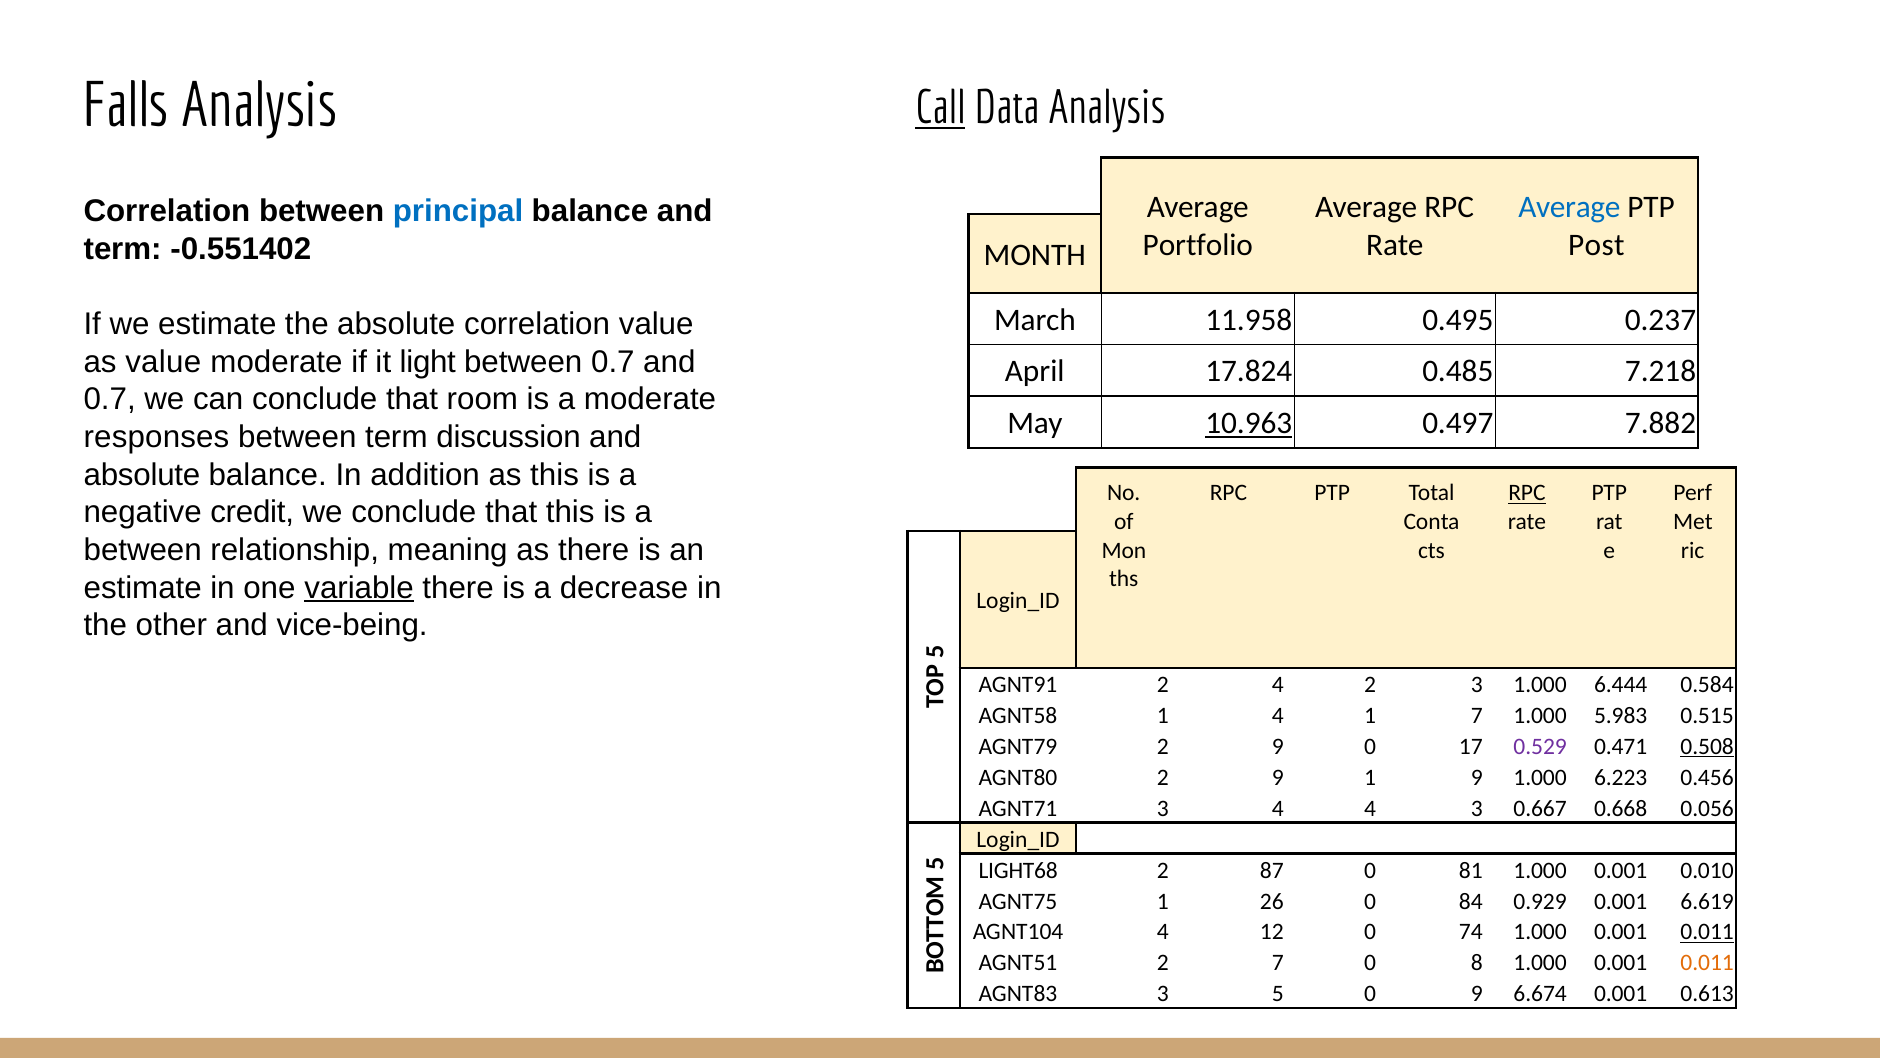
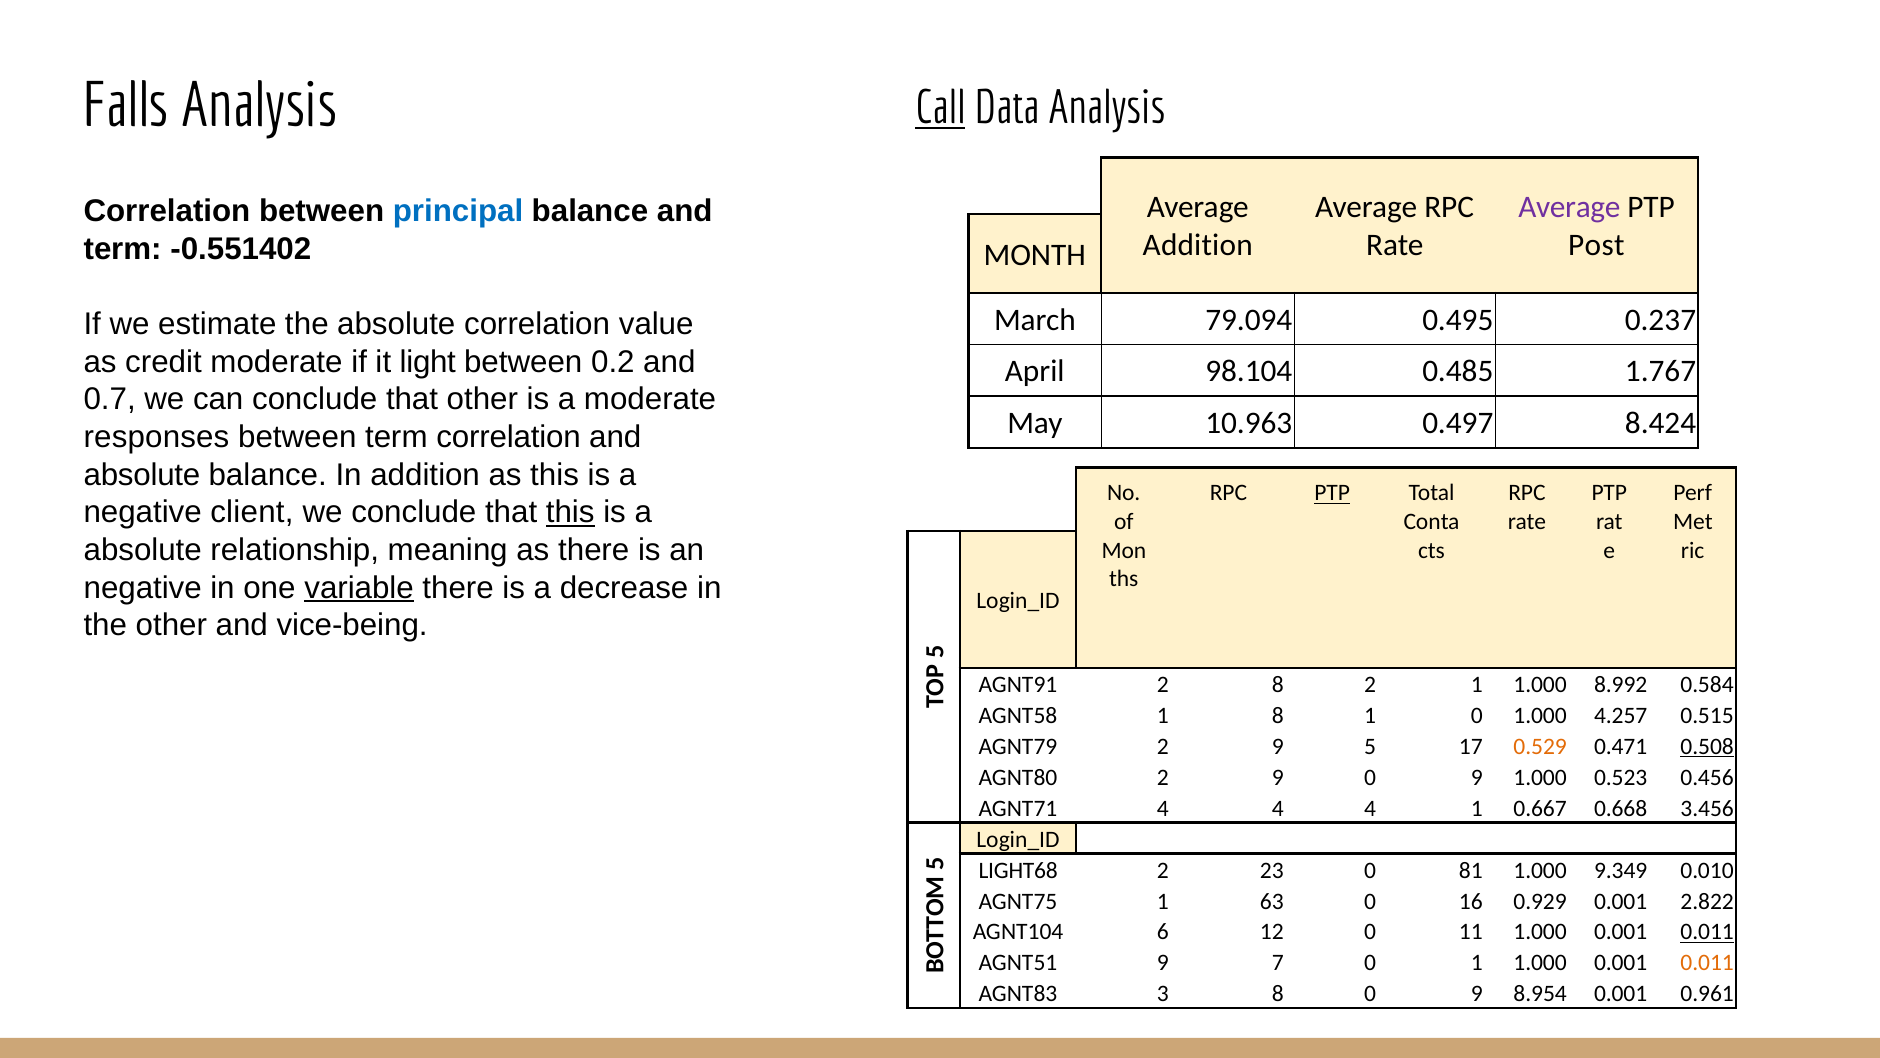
Average at (1569, 207) colour: blue -> purple
Portfolio at (1198, 245): Portfolio -> Addition
11.958: 11.958 -> 79.094
as value: value -> credit
between 0.7: 0.7 -> 0.2
17.824: 17.824 -> 98.104
7.218: 7.218 -> 1.767
that room: room -> other
10.963 underline: present -> none
7.882: 7.882 -> 8.424
term discussion: discussion -> correlation
PTP at (1332, 493) underline: none -> present
RPC at (1527, 493) underline: present -> none
credit: credit -> client
this at (570, 512) underline: none -> present
between at (143, 550): between -> absolute
estimate at (143, 587): estimate -> negative
2 4: 4 -> 8
2 3: 3 -> 1
6.444: 6.444 -> 8.992
1 4: 4 -> 8
1 7: 7 -> 0
5.983: 5.983 -> 4.257
9 0: 0 -> 5
0.529 colour: purple -> orange
9 1: 1 -> 0
6.223: 6.223 -> 0.523
AGNT71 3: 3 -> 4
4 3: 3 -> 1
0.056: 0.056 -> 3.456
87: 87 -> 23
81 1.000 0.001: 0.001 -> 9.349
26: 26 -> 63
84: 84 -> 16
6.619: 6.619 -> 2.822
AGNT104 4: 4 -> 6
74: 74 -> 11
AGNT51 2: 2 -> 9
0 8: 8 -> 1
3 5: 5 -> 8
6.674: 6.674 -> 8.954
0.613: 0.613 -> 0.961
